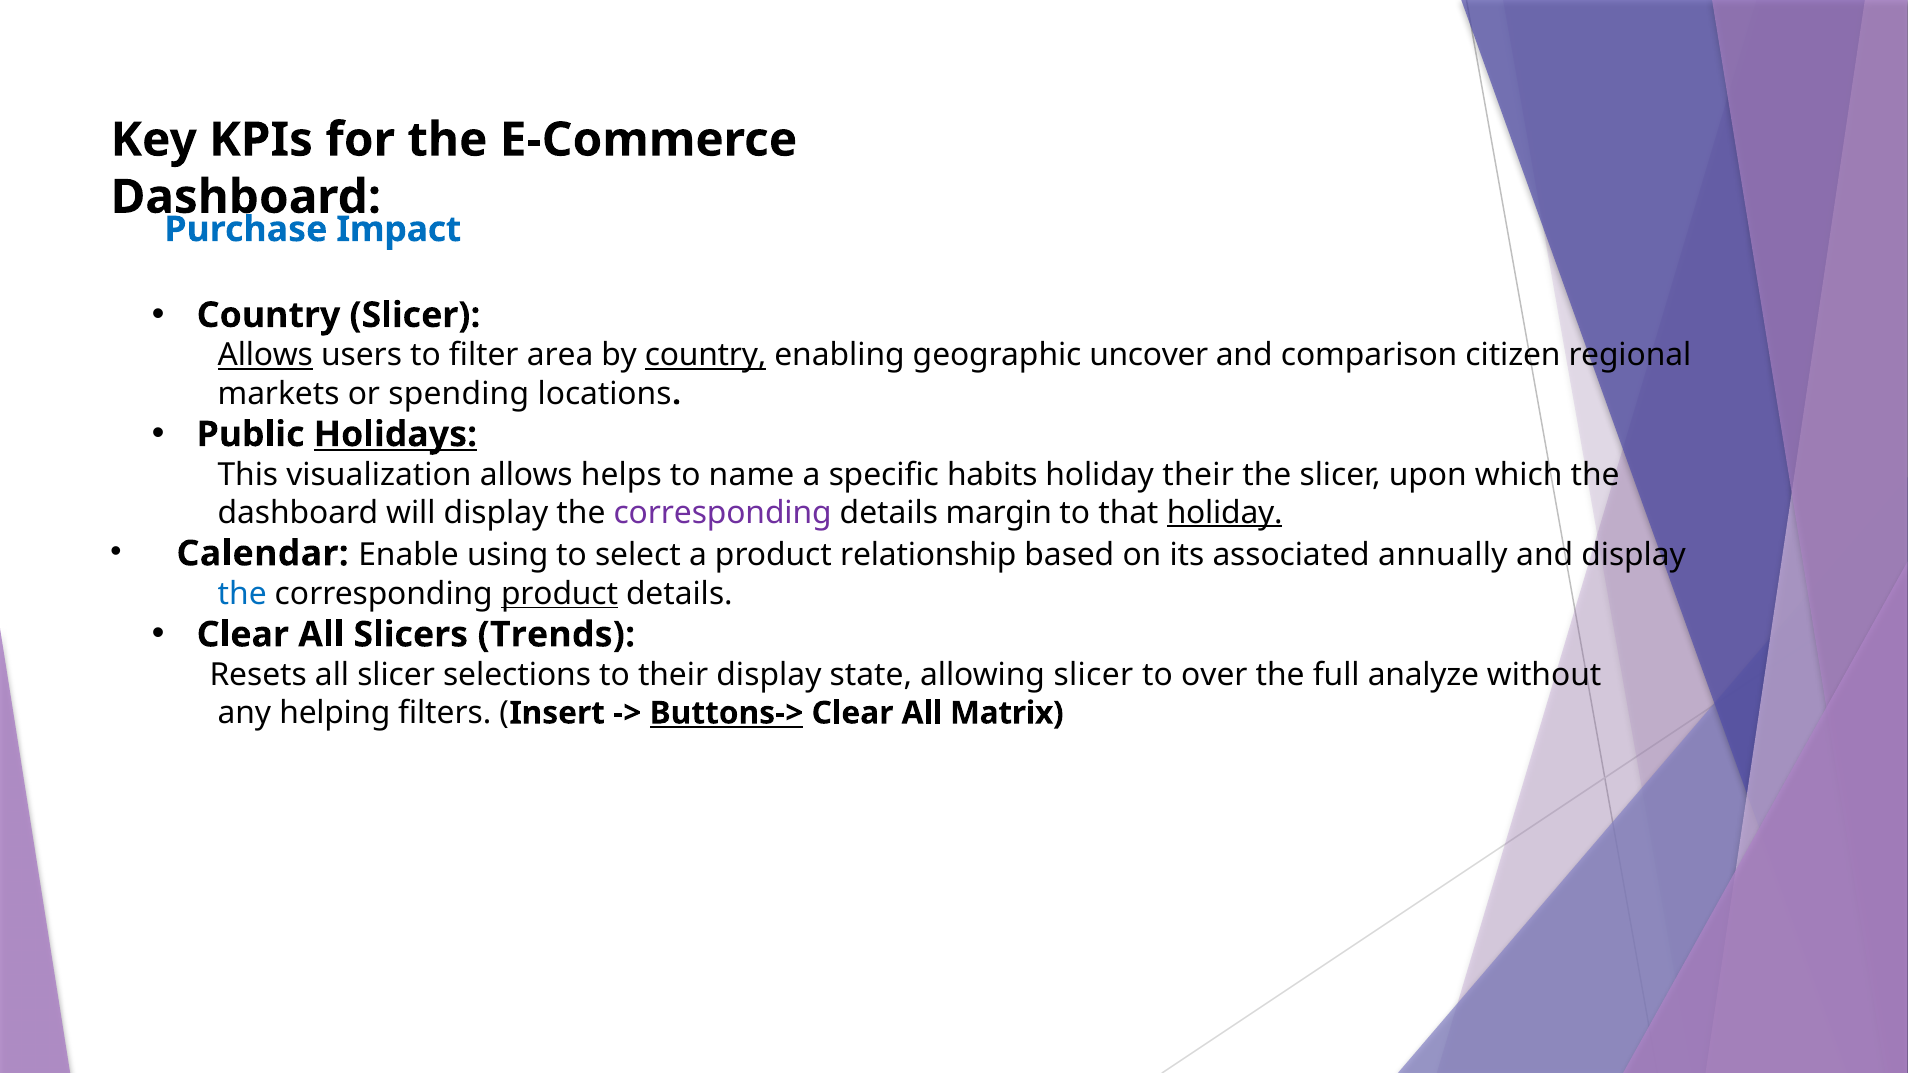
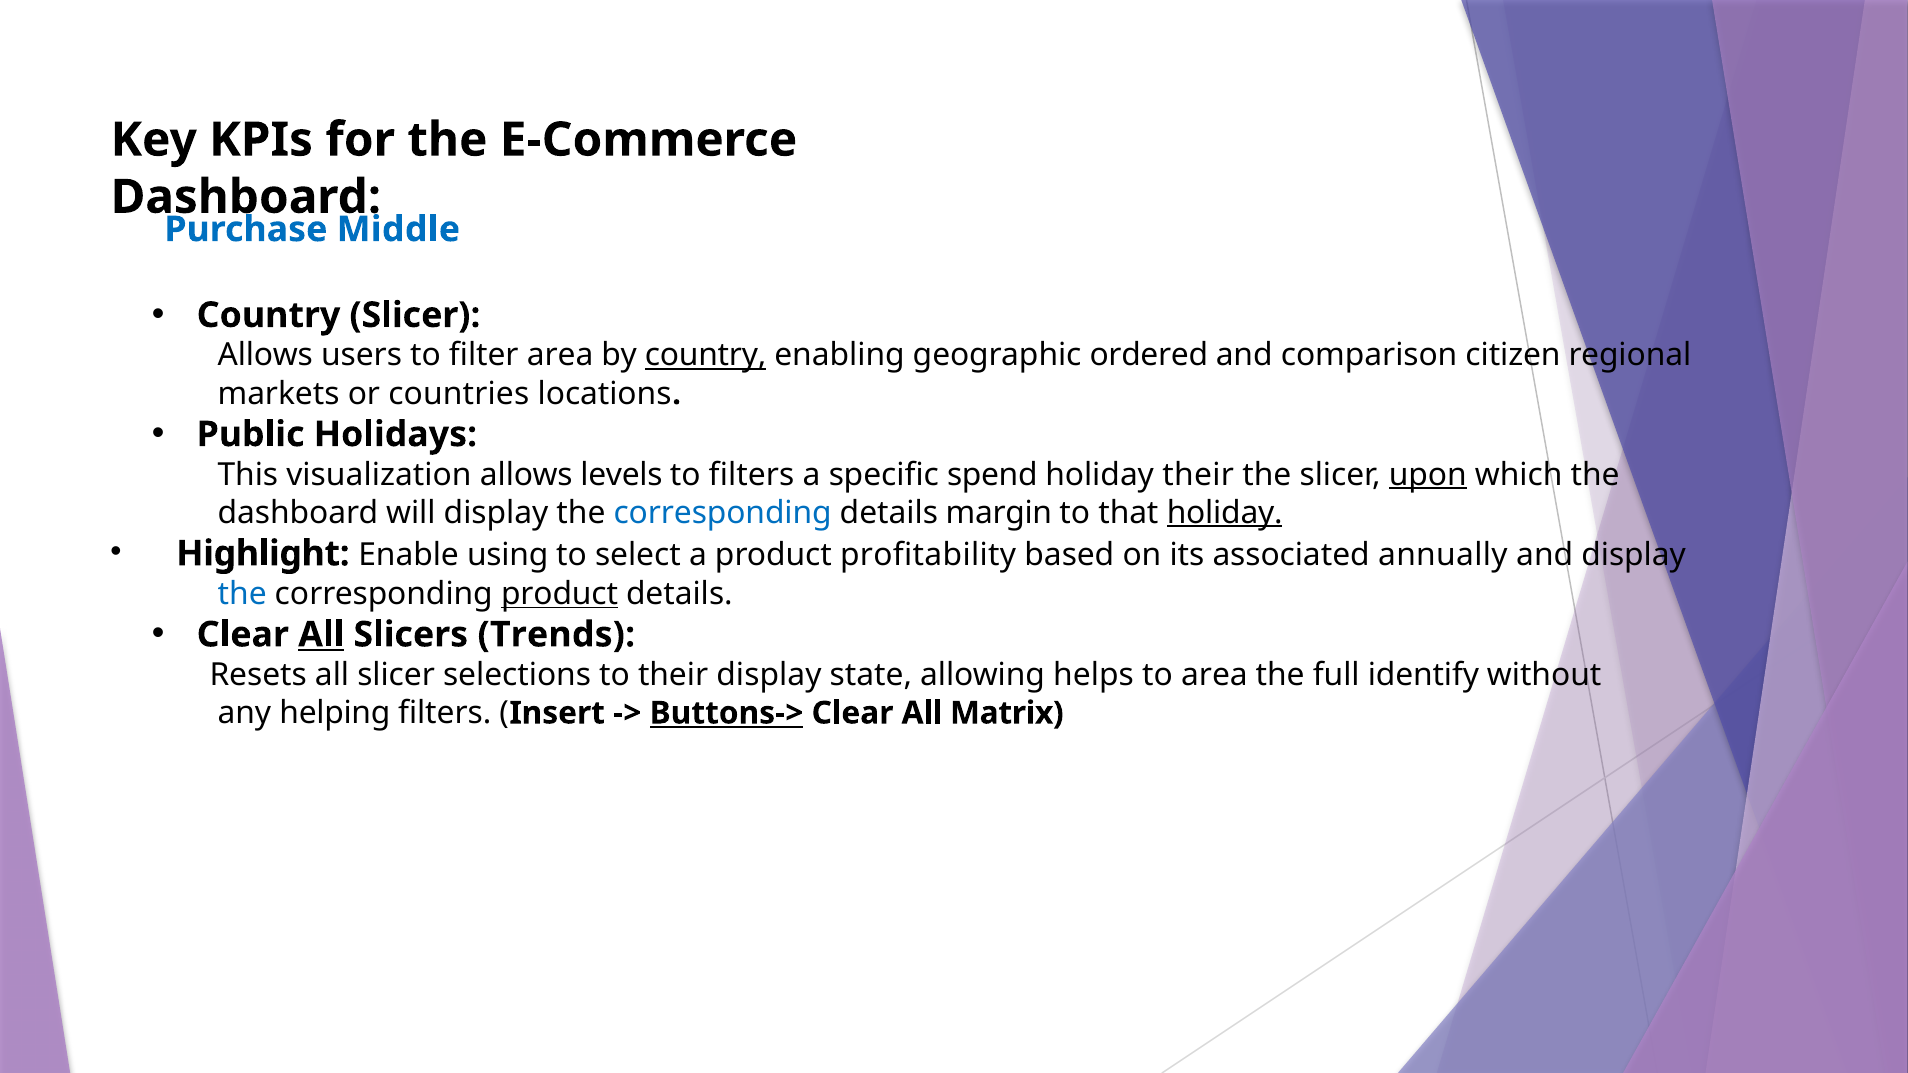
Impact: Impact -> Middle
Allows at (265, 356) underline: present -> none
uncover: uncover -> ordered
spending: spending -> countries
Holidays underline: present -> none
helps: helps -> levels
to name: name -> filters
habits: habits -> spend
upon underline: none -> present
corresponding at (723, 513) colour: purple -> blue
Calendar: Calendar -> Highlight
relationship: relationship -> profitability
All at (321, 635) underline: none -> present
allowing slicer: slicer -> helps
to over: over -> area
analyze: analyze -> identify
